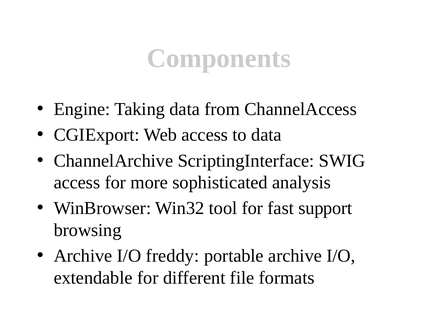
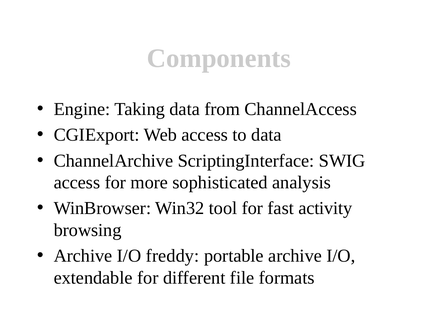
support: support -> activity
